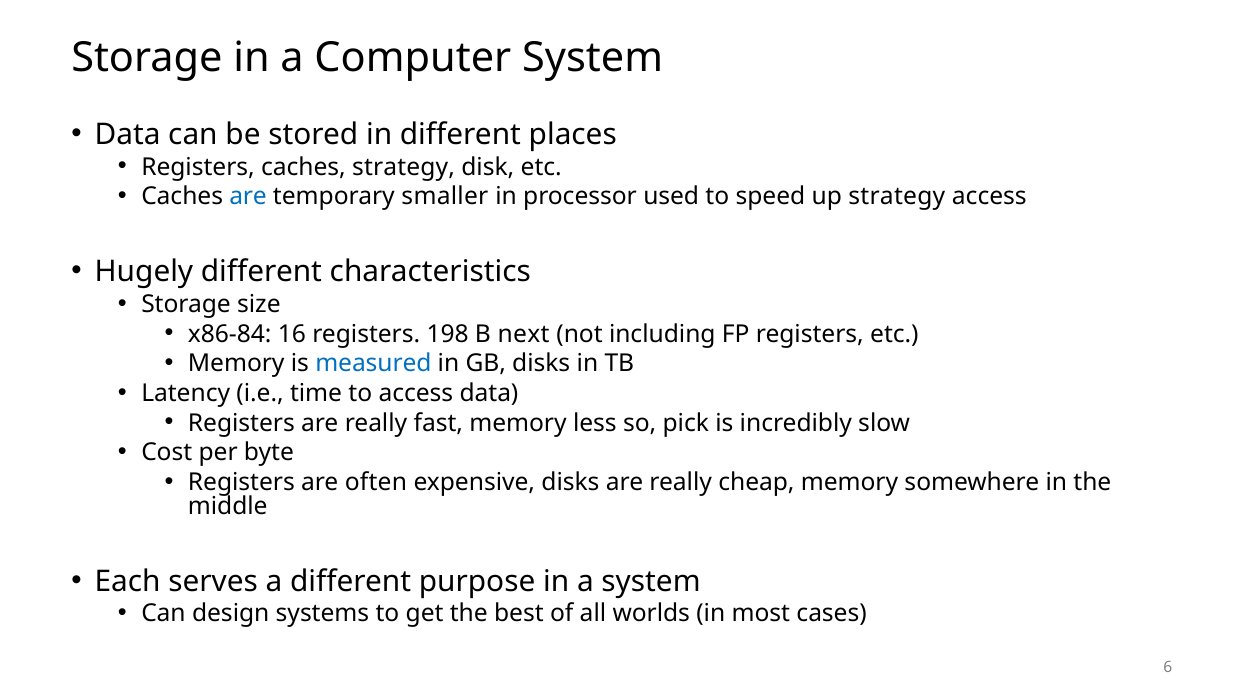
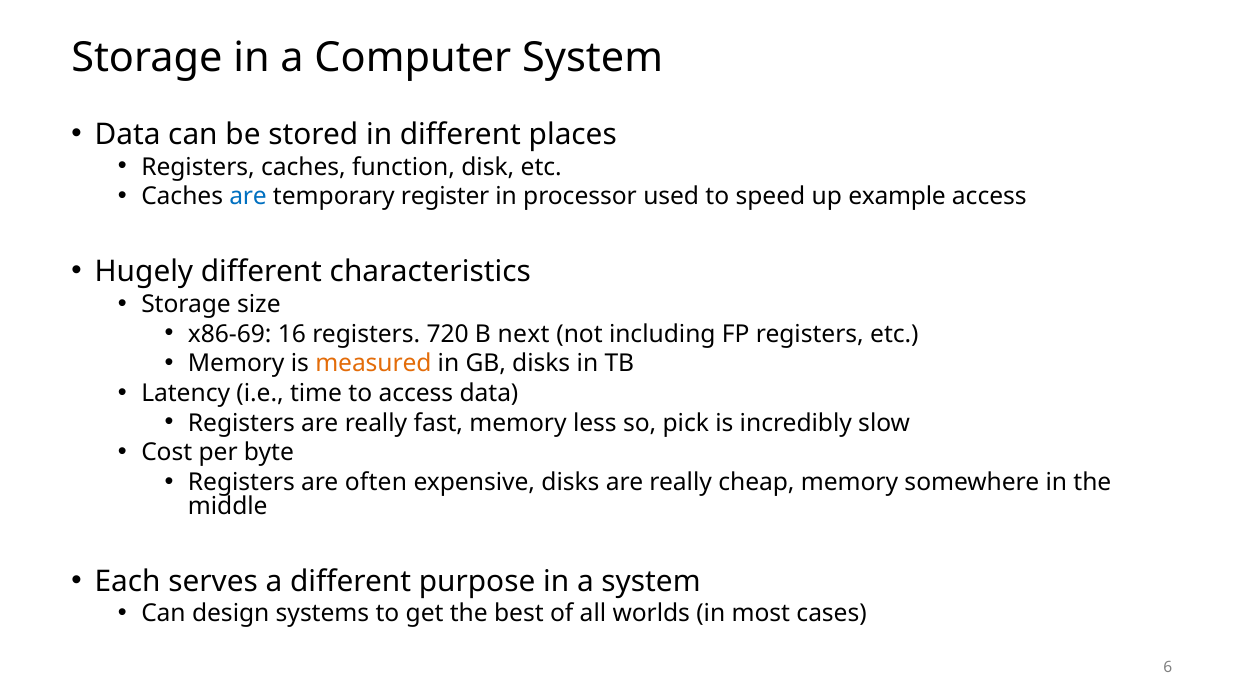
caches strategy: strategy -> function
smaller: smaller -> register
up strategy: strategy -> example
x86-84: x86-84 -> x86-69
198: 198 -> 720
measured colour: blue -> orange
